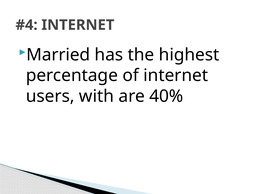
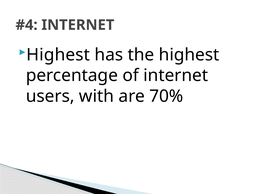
Married at (58, 55): Married -> Highest
40%: 40% -> 70%
